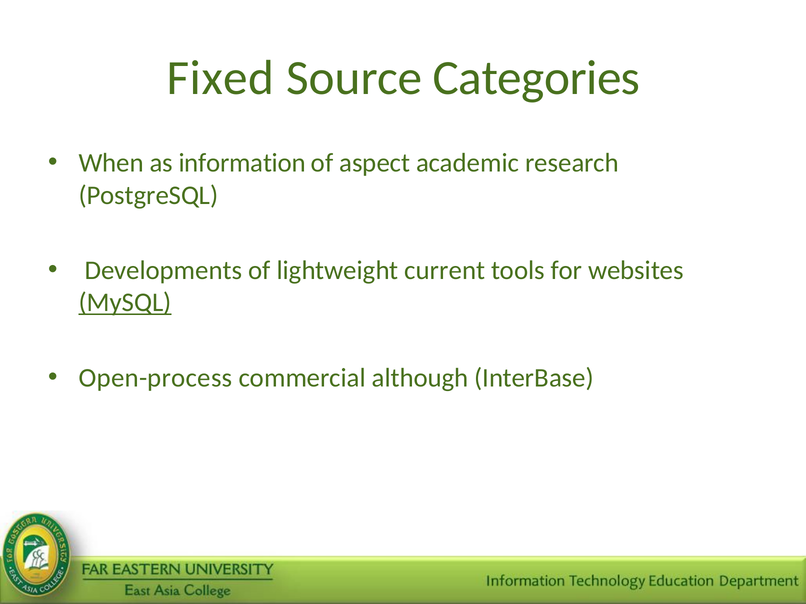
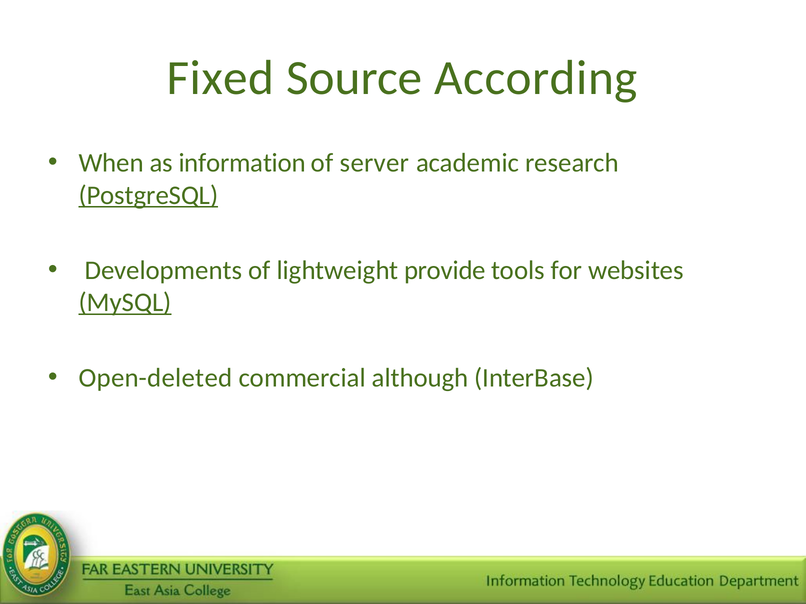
Categories: Categories -> According
aspect: aspect -> server
PostgreSQL underline: none -> present
current: current -> provide
Open-process: Open-process -> Open-deleted
